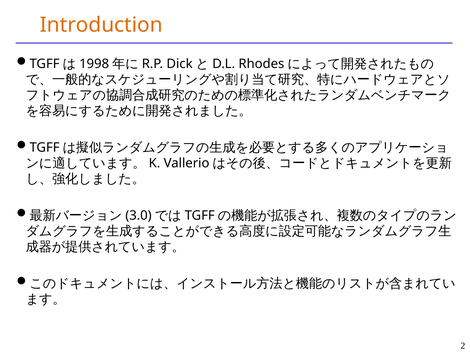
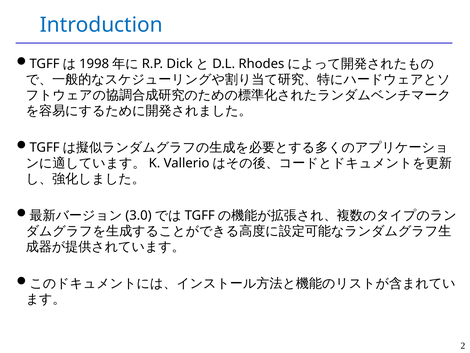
Introduction colour: orange -> blue
